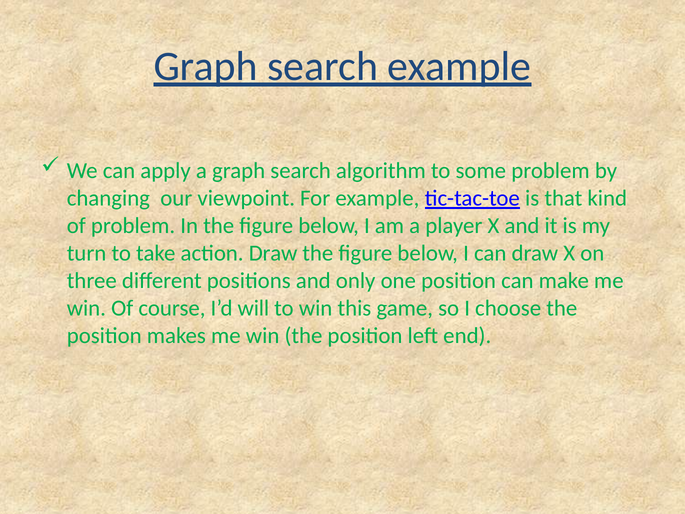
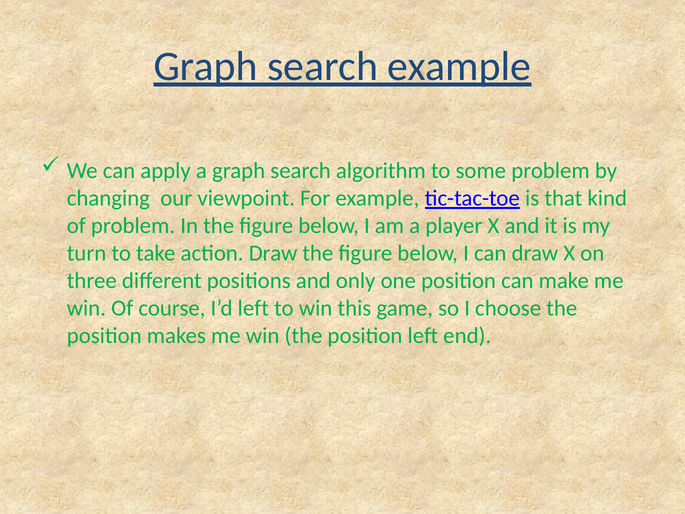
I’d will: will -> left
